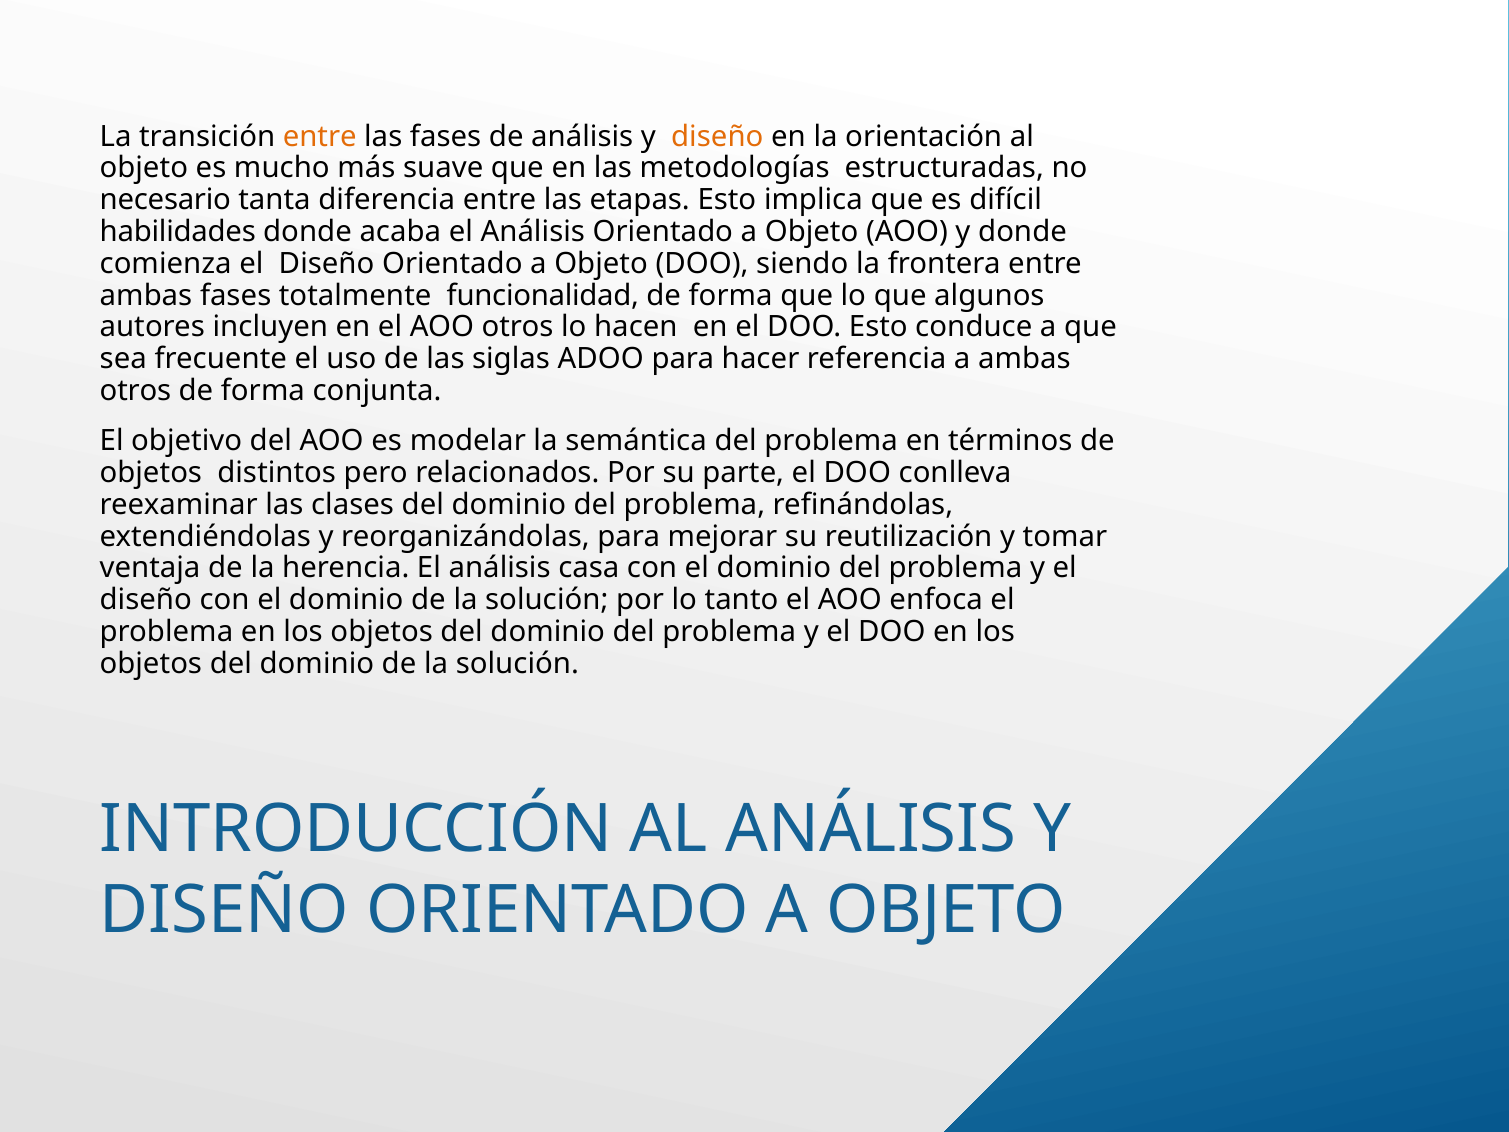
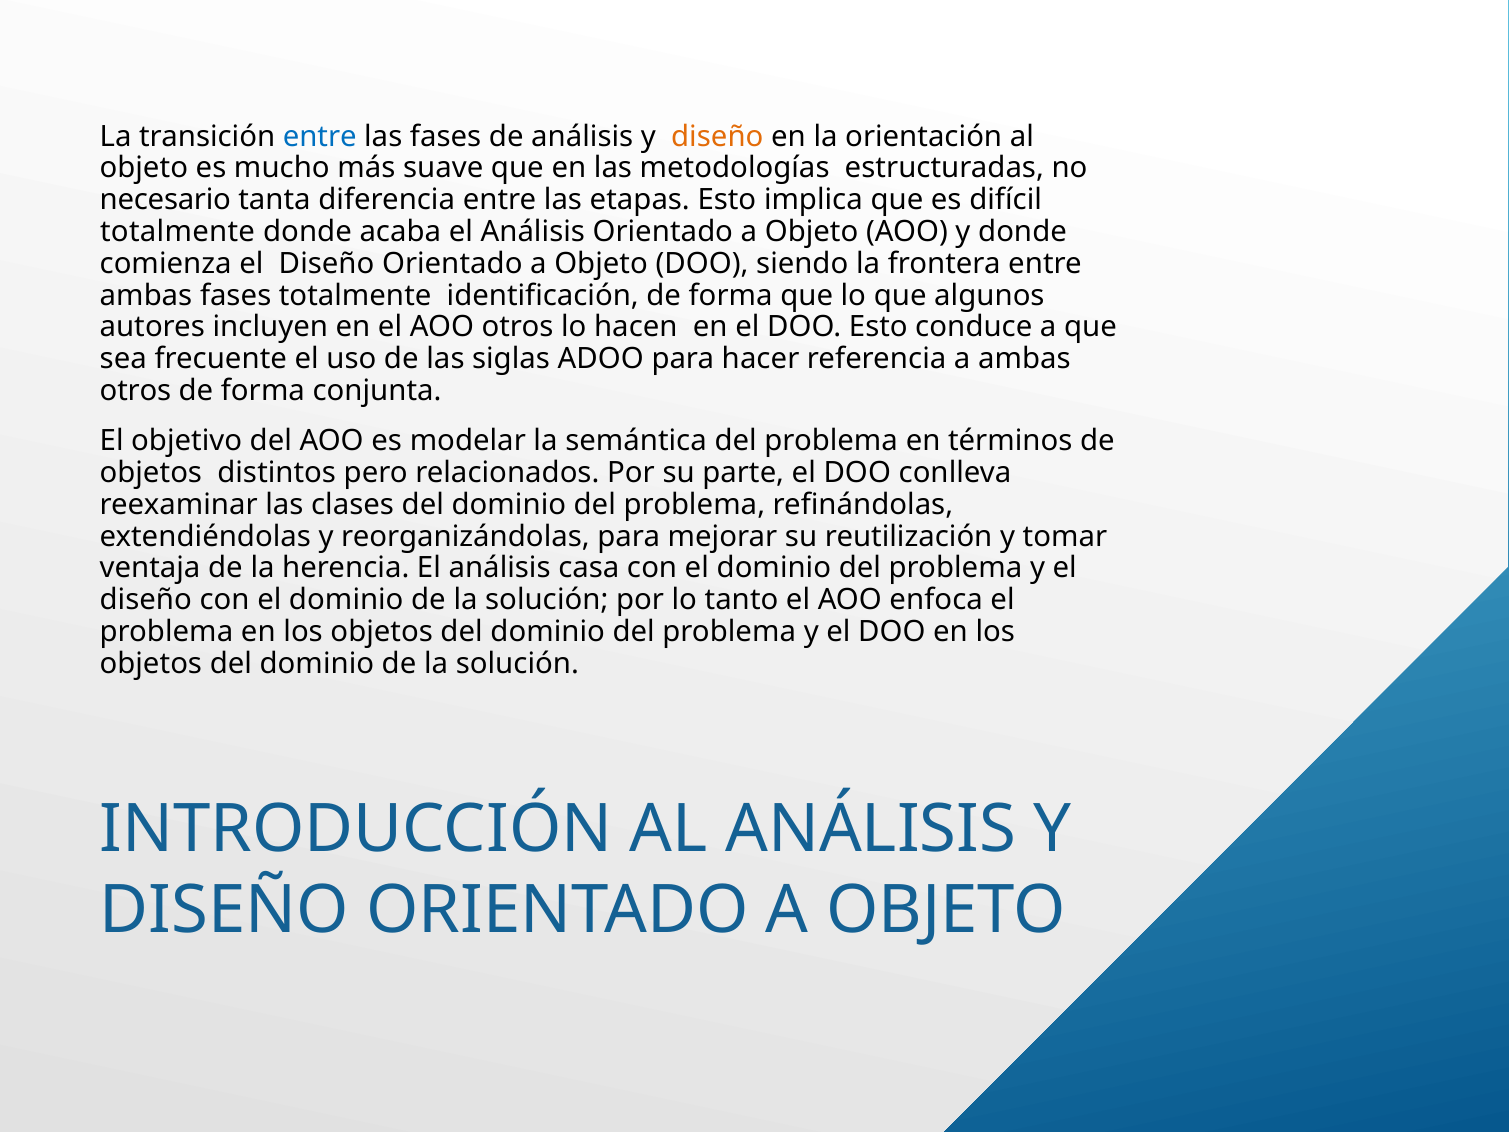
entre at (320, 136) colour: orange -> blue
habilidades at (178, 232): habilidades -> totalmente
funcionalidad: funcionalidad -> identificación
